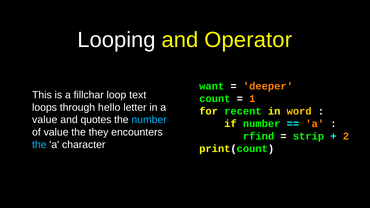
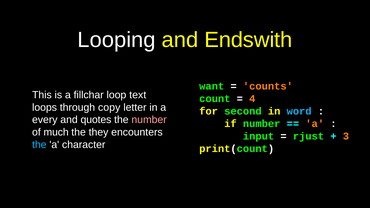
Operator: Operator -> Endswith
deeper: deeper -> counts
1: 1 -> 4
hello: hello -> copy
recent: recent -> second
word colour: yellow -> light blue
value at (45, 120): value -> every
number at (149, 120) colour: light blue -> pink
of value: value -> much
rfind: rfind -> input
strip: strip -> rjust
2: 2 -> 3
